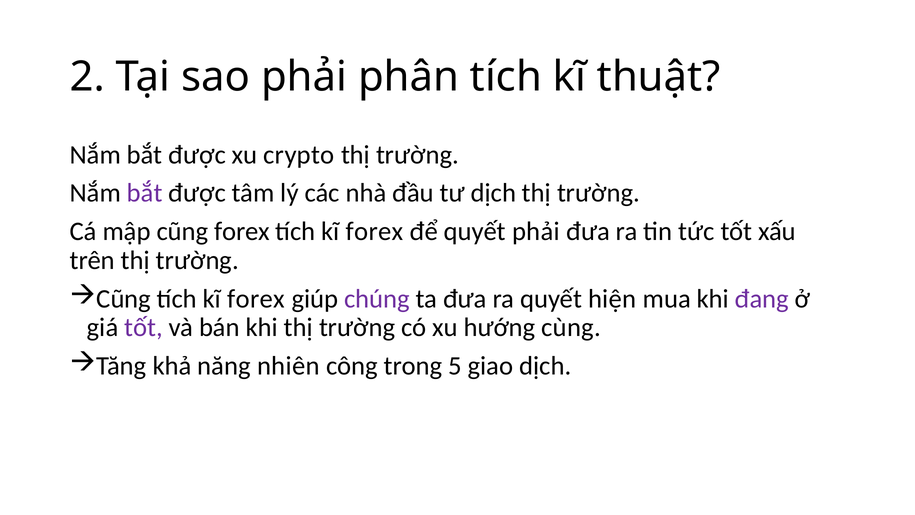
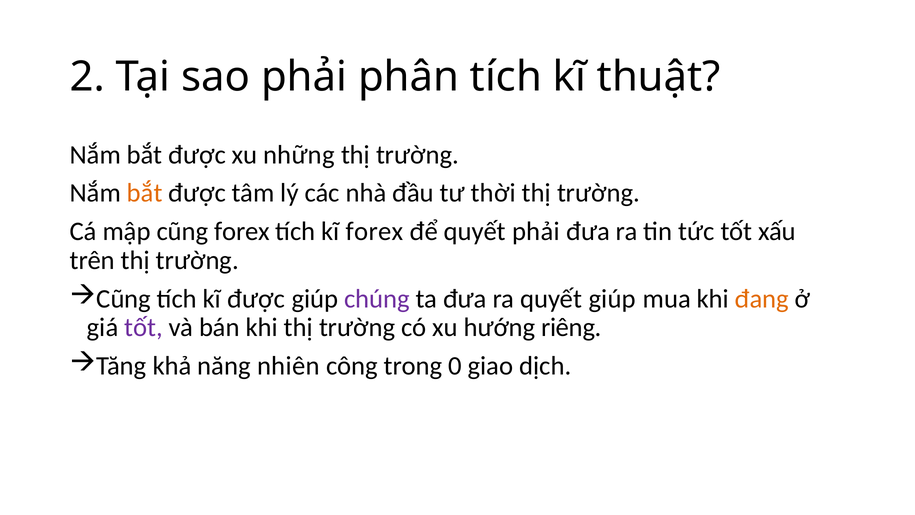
crypto: crypto -> những
bắt at (145, 193) colour: purple -> orange
tư dịch: dịch -> thời
forex at (256, 299): forex -> được
quyết hiện: hiện -> giúp
đang colour: purple -> orange
cùng: cùng -> riêng
5: 5 -> 0
